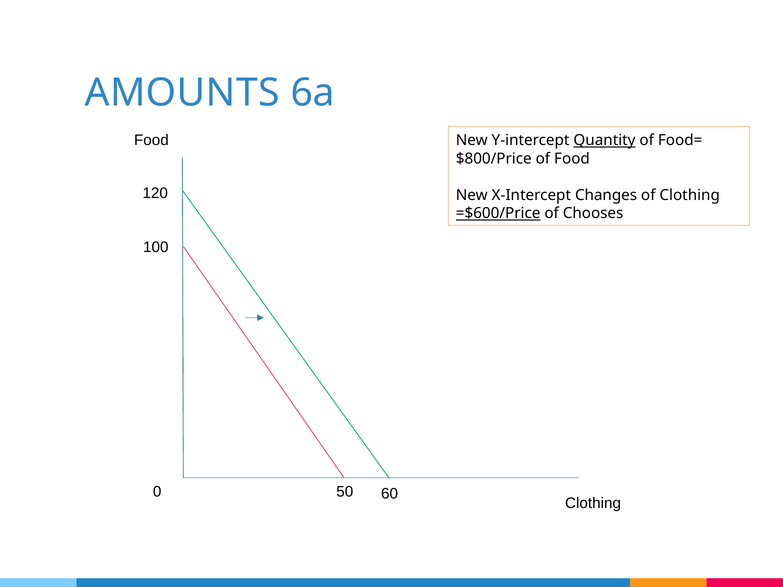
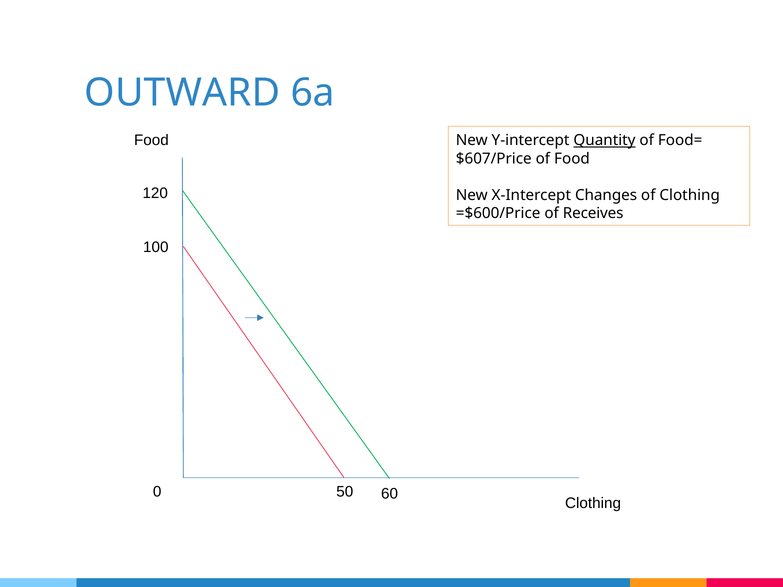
AMOUNTS: AMOUNTS -> OUTWARD
$800/Price: $800/Price -> $607/Price
=$600/Price underline: present -> none
Chooses: Chooses -> Receives
